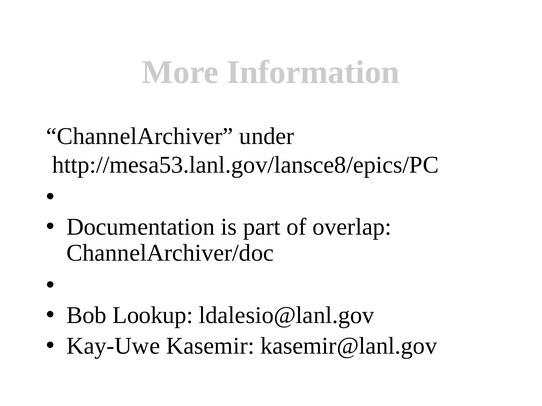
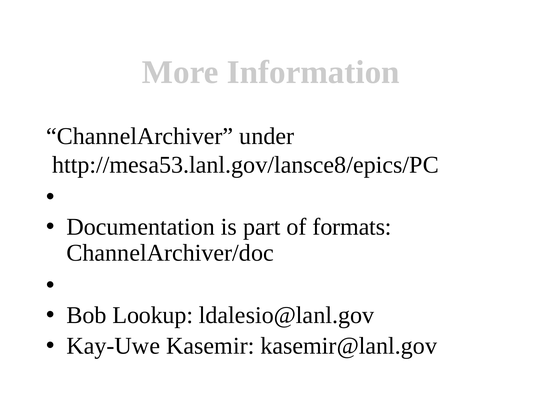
overlap: overlap -> formats
